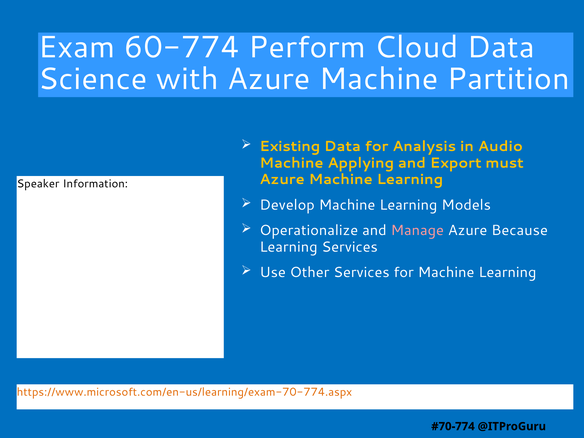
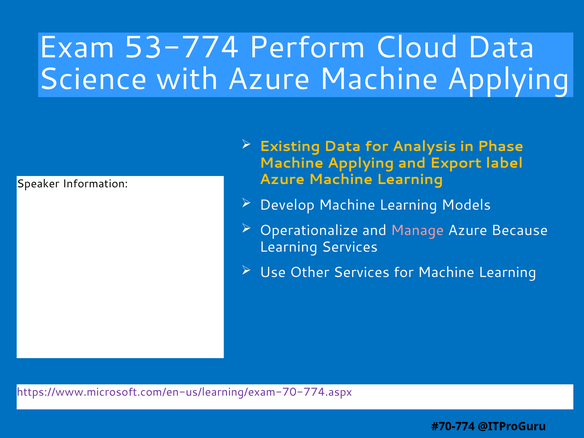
60-774: 60-774 -> 53-774
Azure Machine Partition: Partition -> Applying
Audio: Audio -> Phase
must: must -> label
https://www.microsoft.com/en-us/learning/exam-70-774.aspx colour: orange -> purple
